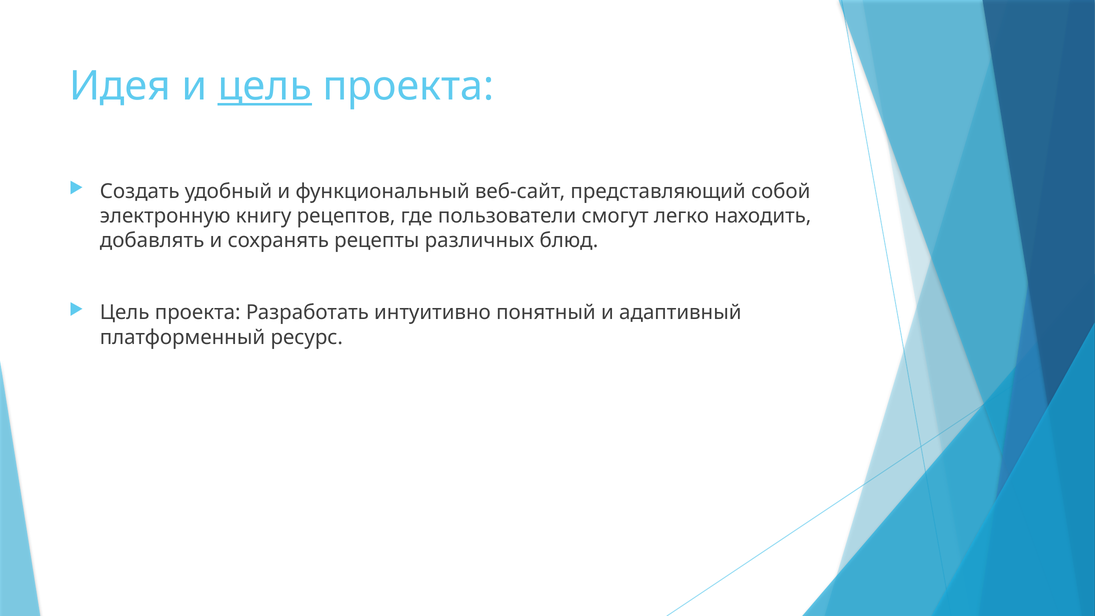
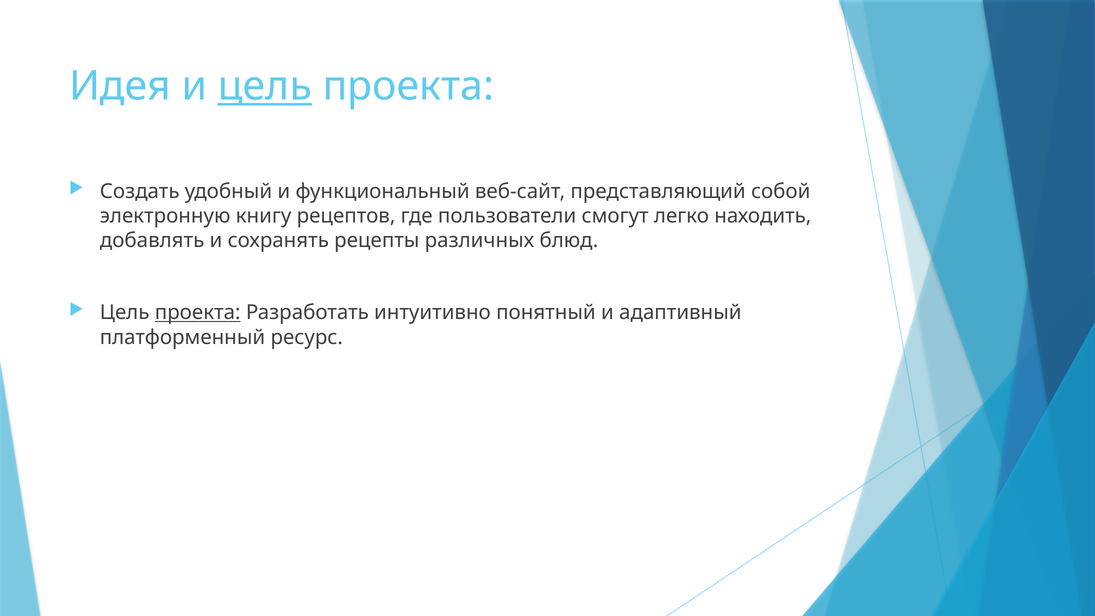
проекта at (198, 313) underline: none -> present
